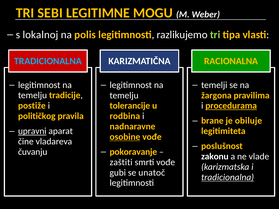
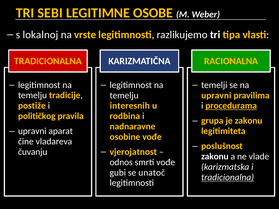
MOGU: MOGU -> OSOBE
polis: polis -> vrste
tri at (215, 35) colour: light green -> white
TRADICIONALNA at (48, 61) colour: light blue -> yellow
žargona at (216, 95): žargona -> upravni
tolerancije: tolerancije -> interesnih
brane: brane -> grupa
je obiluje: obiluje -> zakonu
upravni at (32, 131) underline: present -> none
osobine underline: present -> none
pokoravanje: pokoravanje -> vjerojatnost
zaštiti: zaštiti -> odnos
